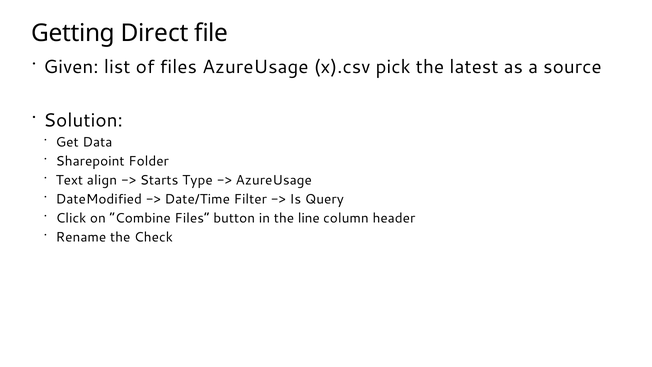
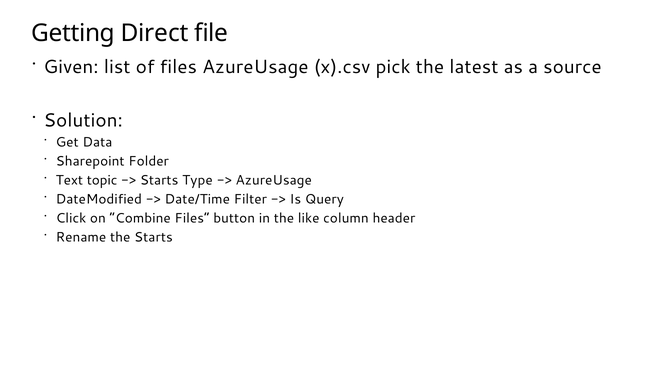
align: align -> topic
line: line -> like
the Check: Check -> Starts
